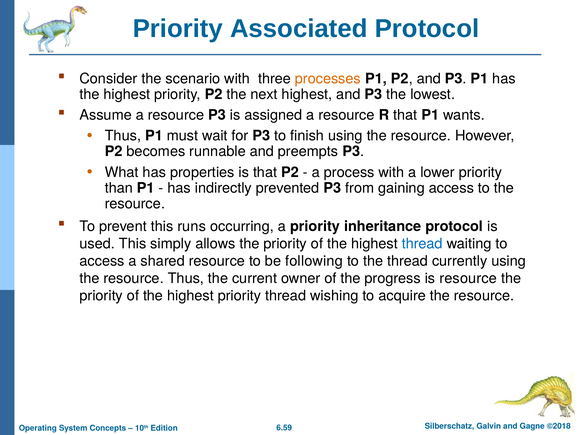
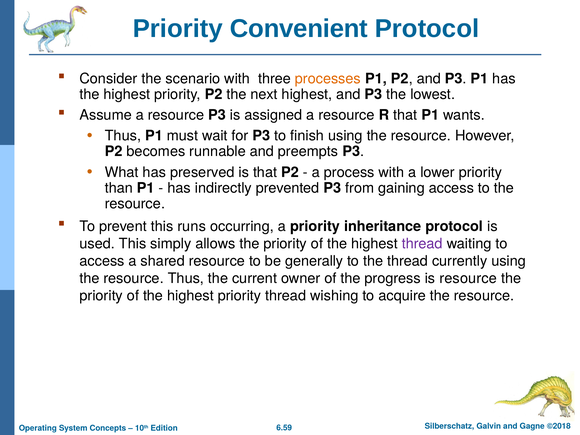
Associated: Associated -> Convenient
properties: properties -> preserved
thread at (422, 244) colour: blue -> purple
following: following -> generally
